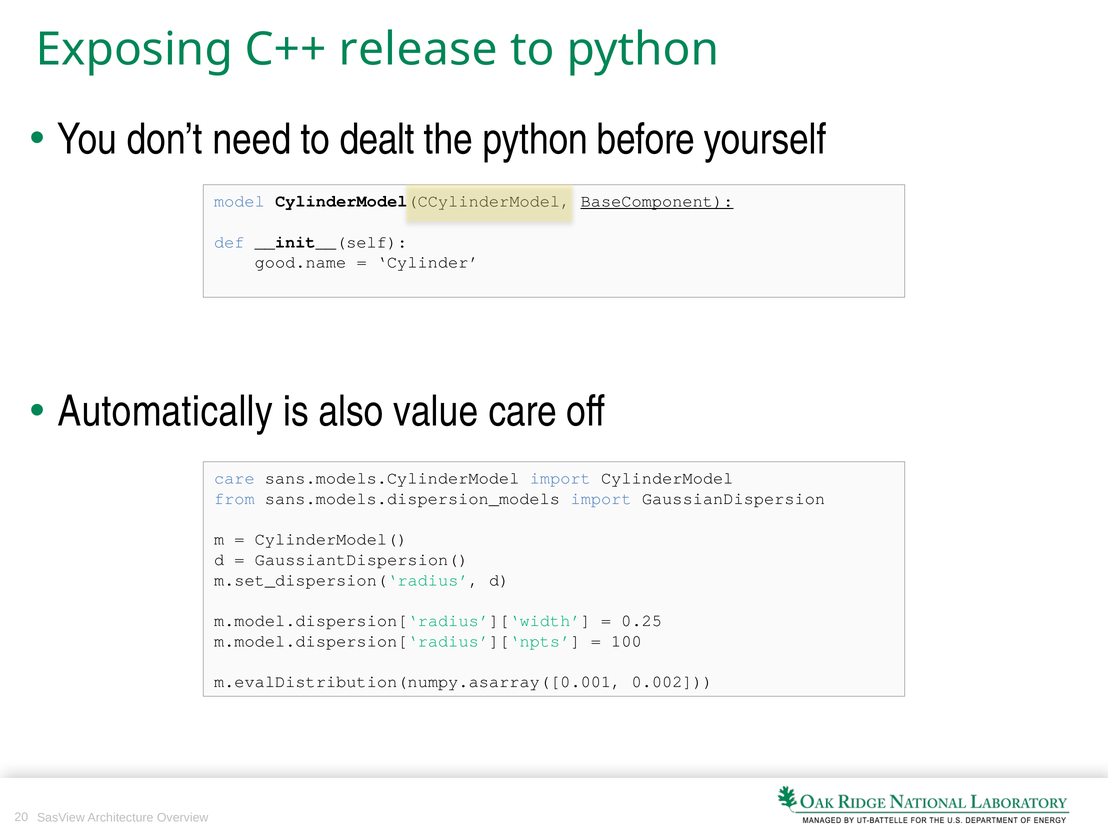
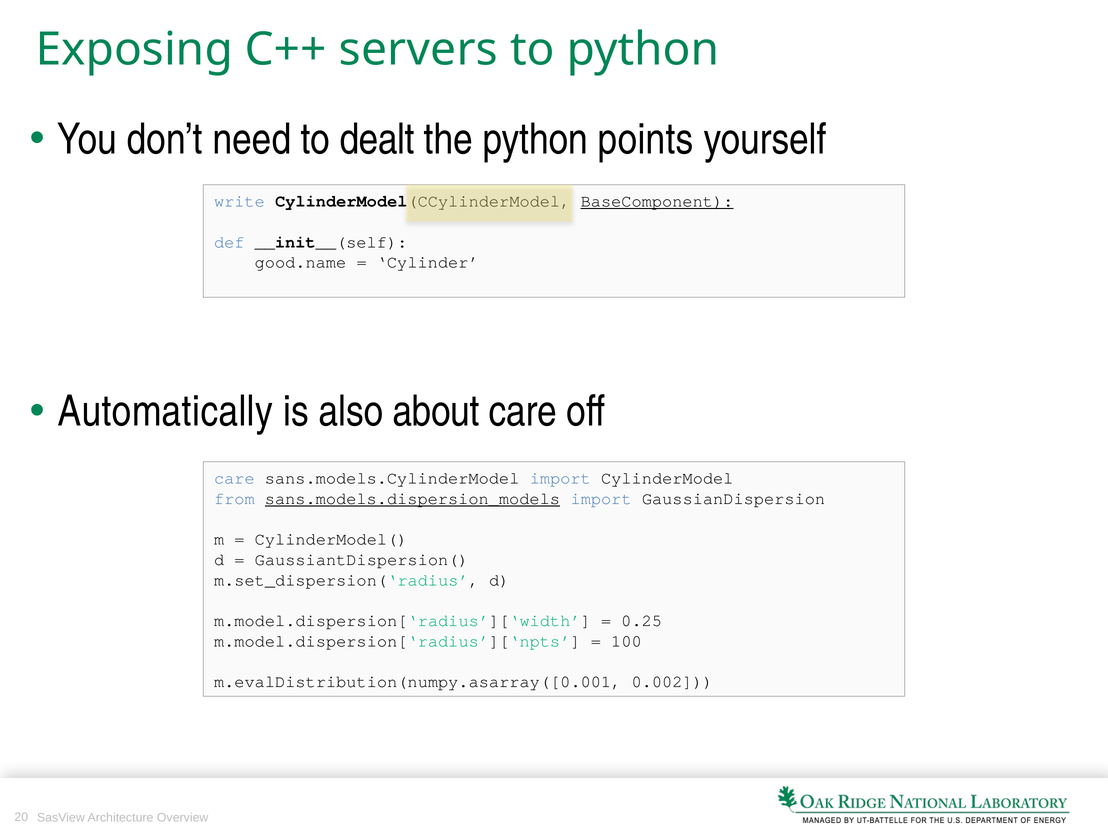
release: release -> servers
before: before -> points
model: model -> write
value: value -> about
sans.models.dispersion_models underline: none -> present
